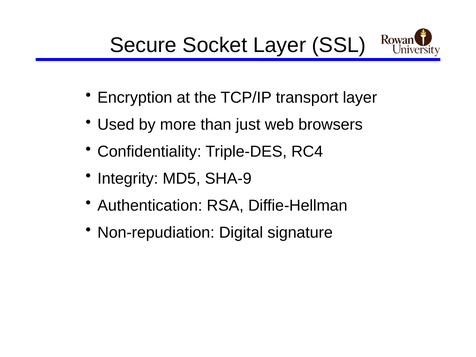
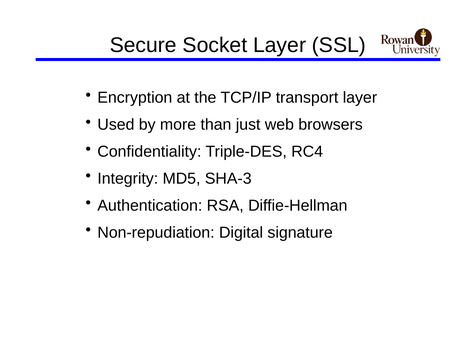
SHA-9: SHA-9 -> SHA-3
